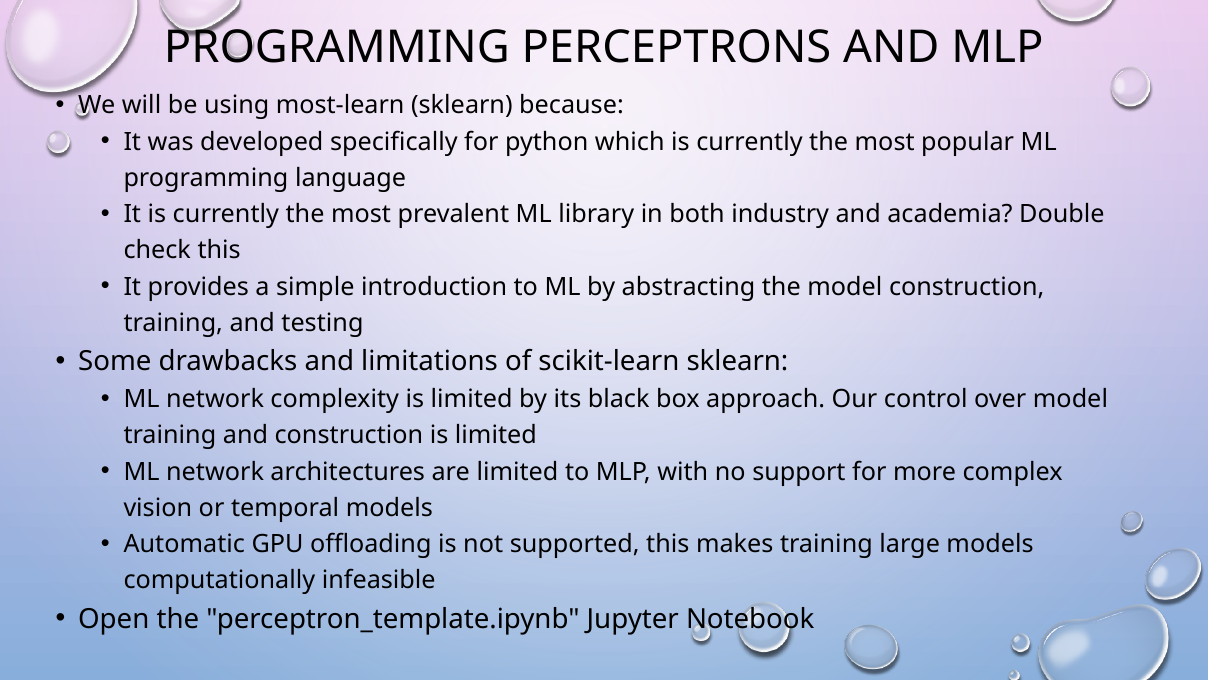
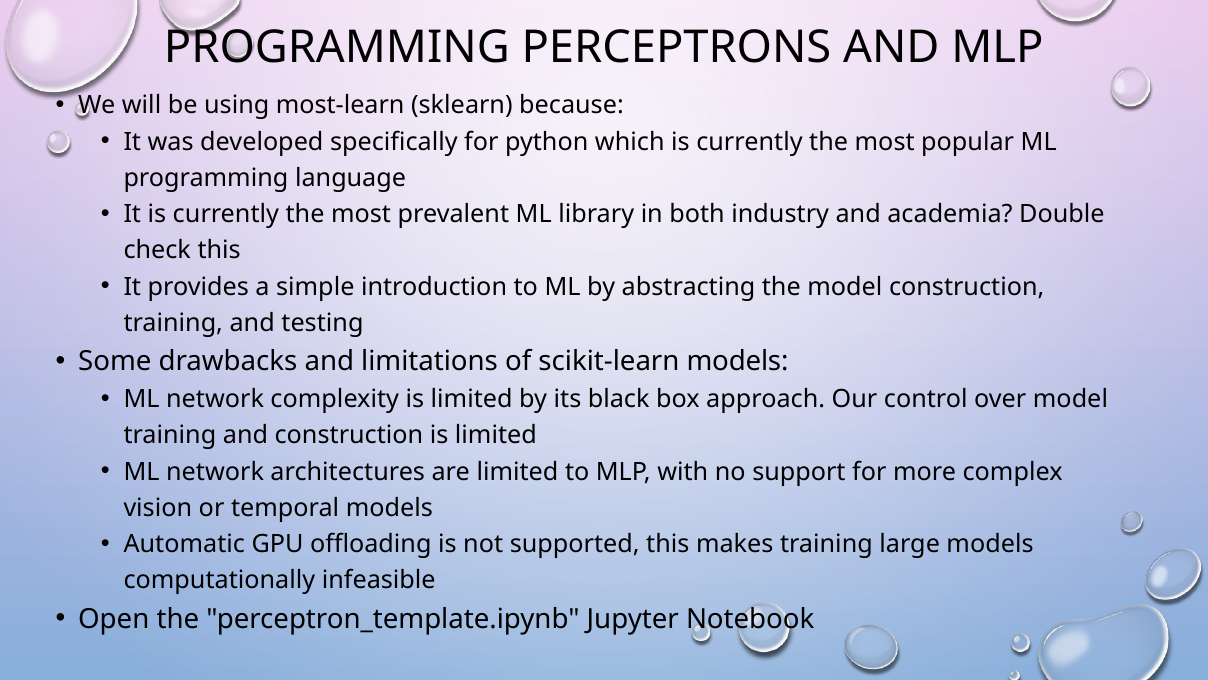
scikit-learn sklearn: sklearn -> models
